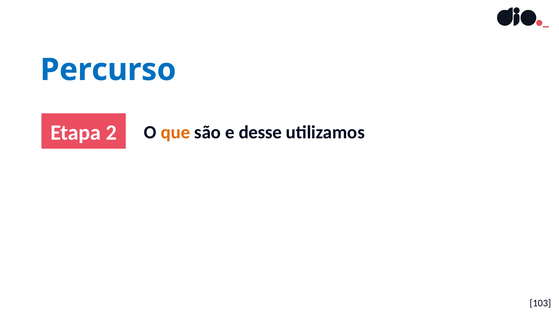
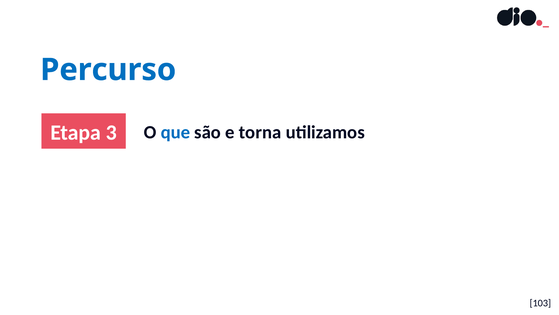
2: 2 -> 3
que colour: orange -> blue
desse: desse -> torna
